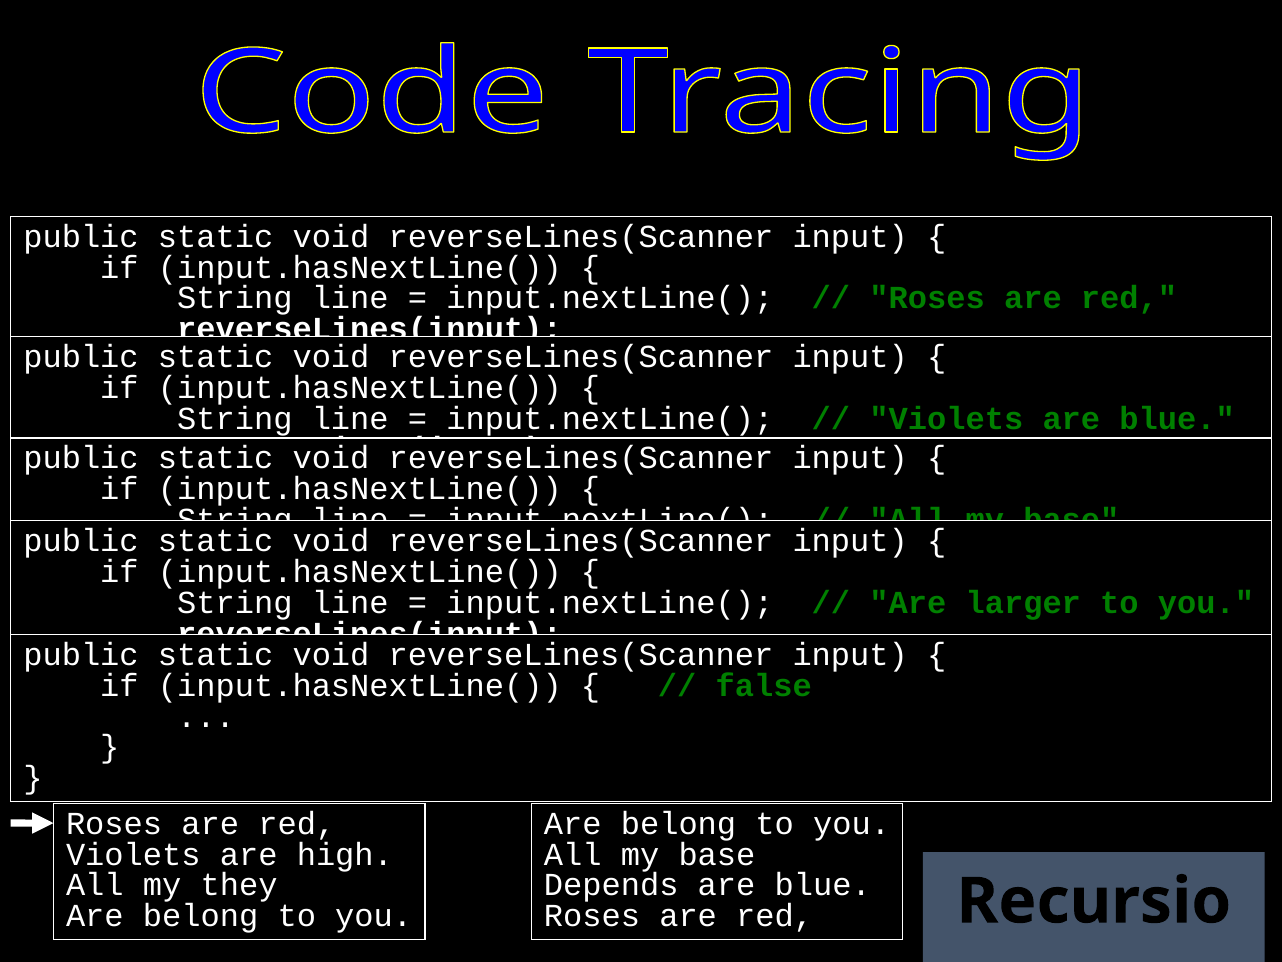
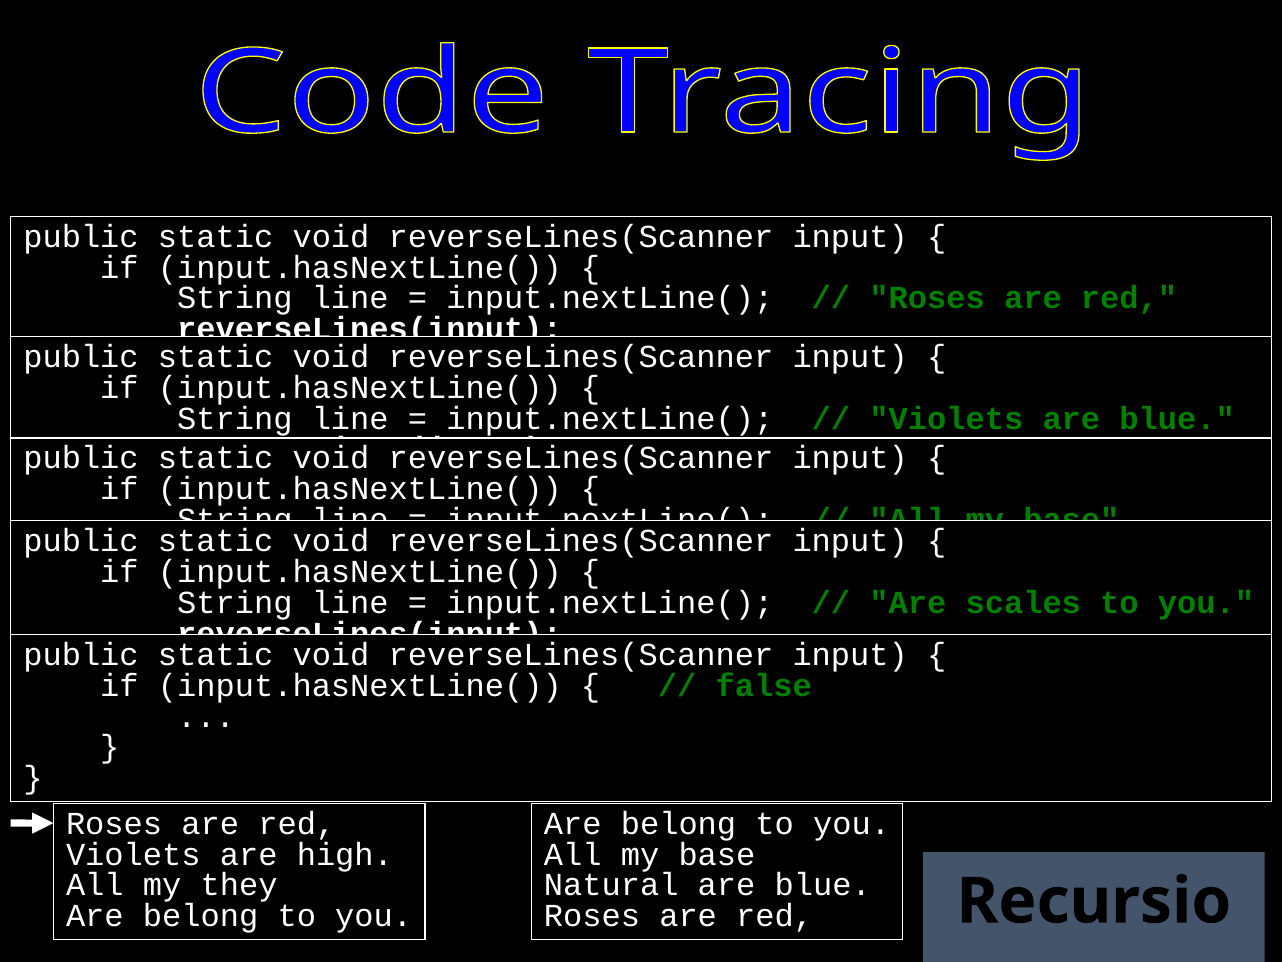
larger: larger -> scales
Depends: Depends -> Natural
